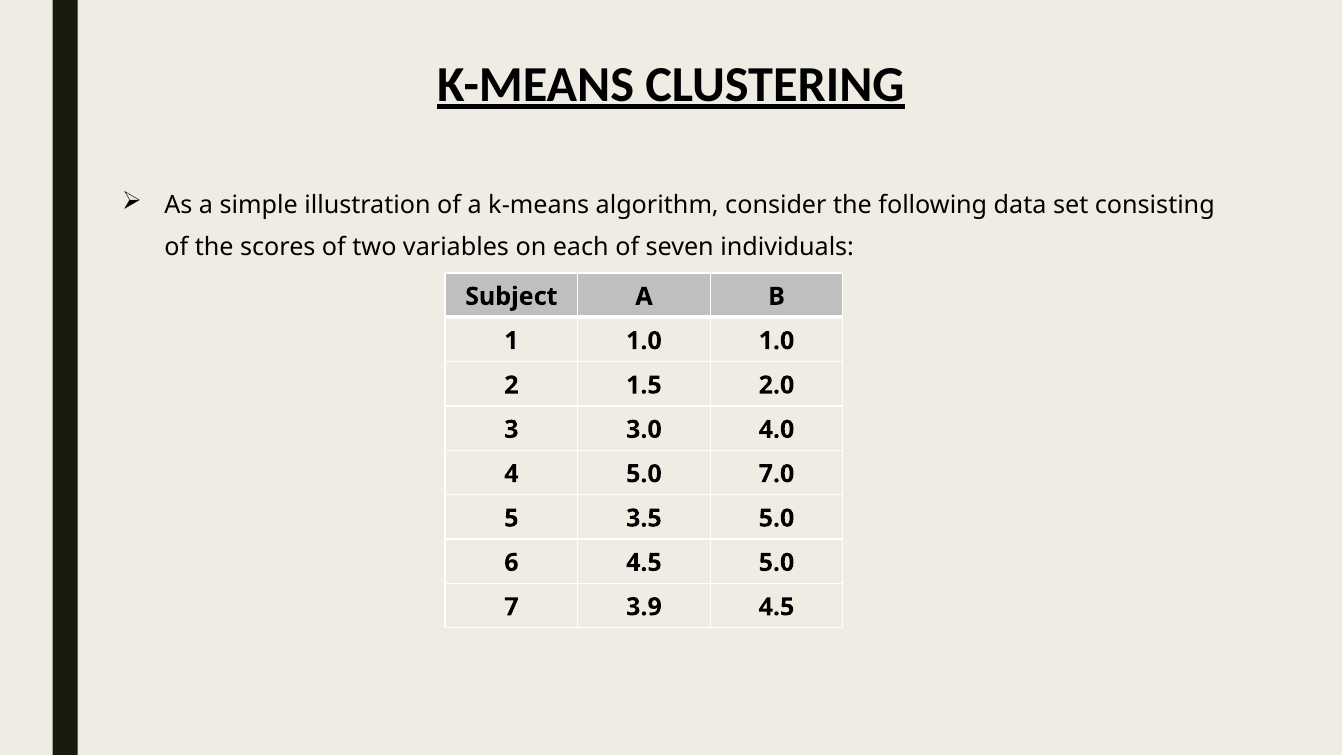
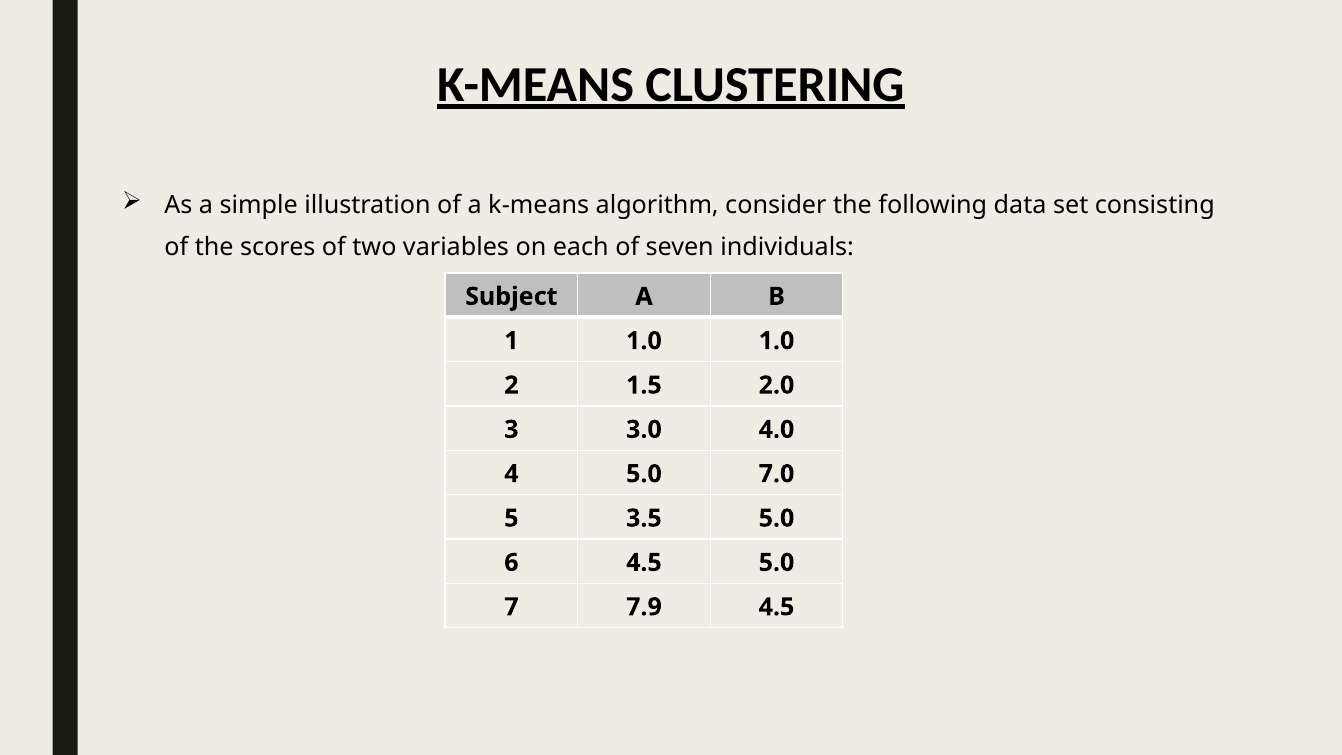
3.9: 3.9 -> 7.9
